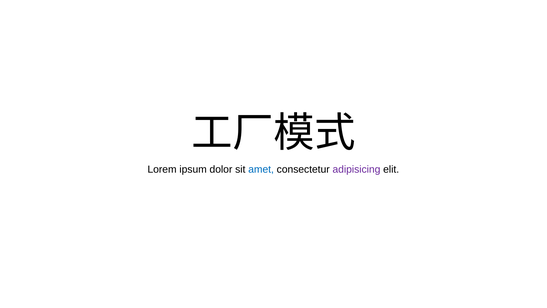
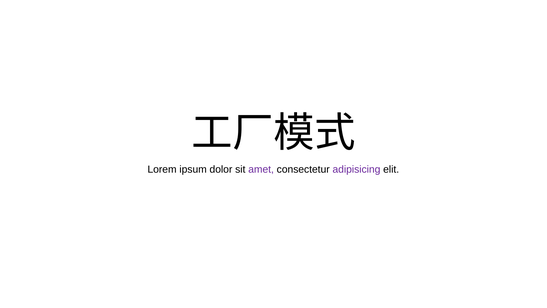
amet colour: blue -> purple
